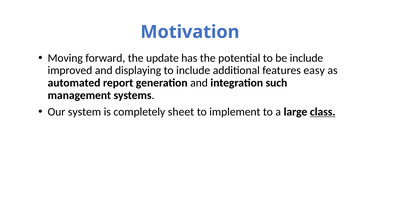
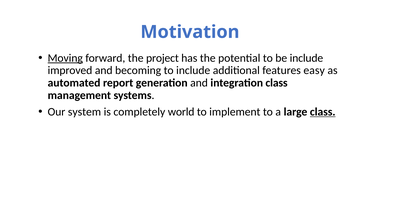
Moving underline: none -> present
update: update -> project
displaying: displaying -> becoming
integration such: such -> class
sheet: sheet -> world
